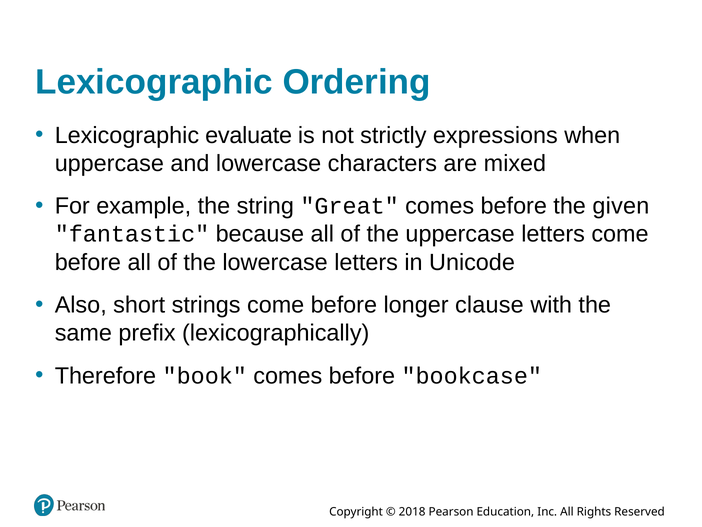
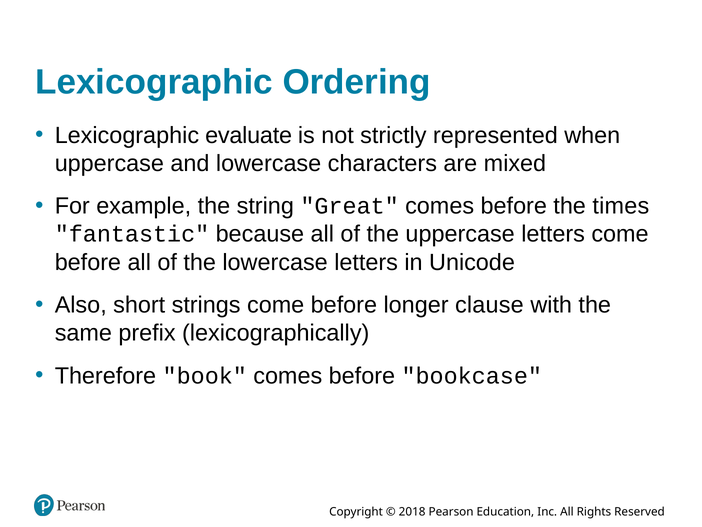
expressions: expressions -> represented
given: given -> times
